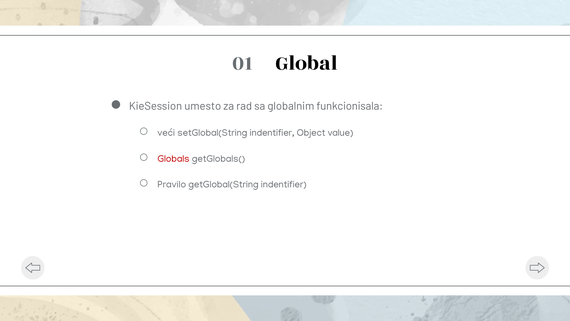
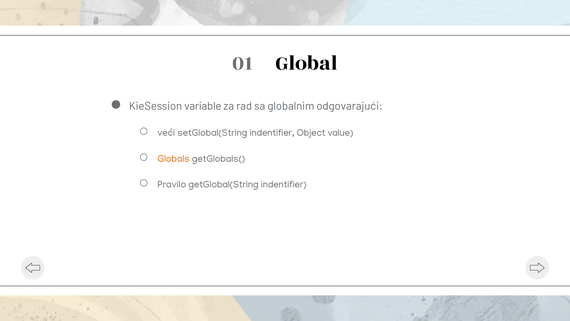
umesto: umesto -> variable
funkcionisala: funkcionisala -> odgovarajući
Globals colour: red -> orange
